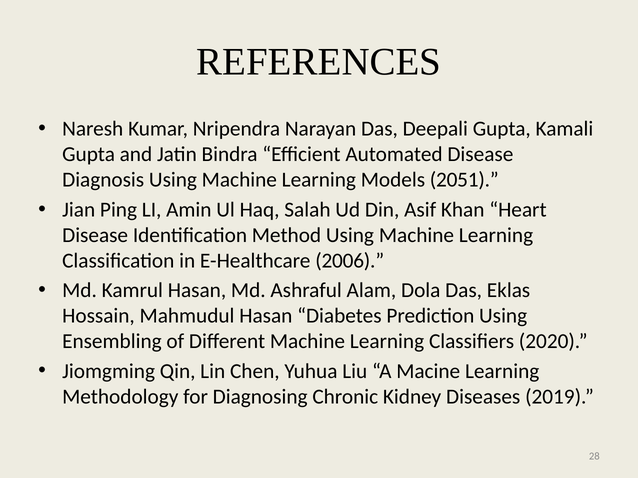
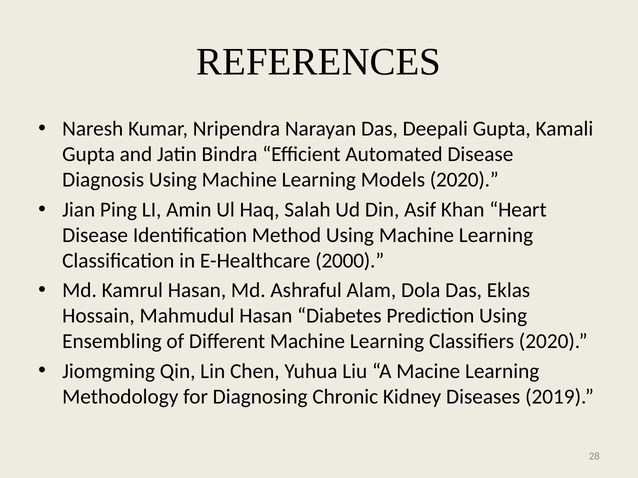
Models 2051: 2051 -> 2020
2006: 2006 -> 2000
